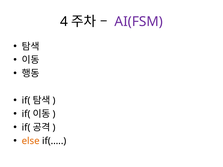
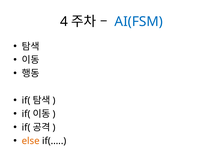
AI(FSM colour: purple -> blue
